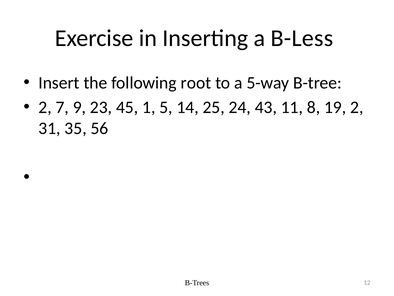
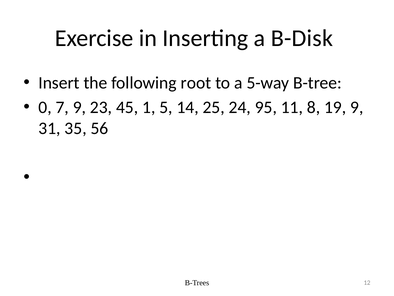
B-Less: B-Less -> B-Disk
2 at (45, 107): 2 -> 0
43: 43 -> 95
19 2: 2 -> 9
